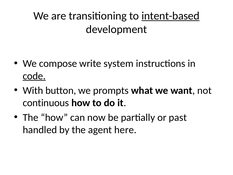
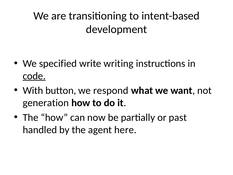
intent-based underline: present -> none
compose: compose -> specified
system: system -> writing
prompts: prompts -> respond
continuous: continuous -> generation
